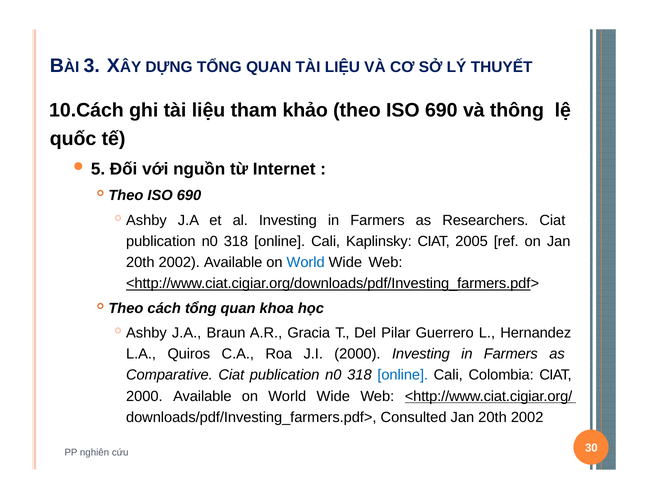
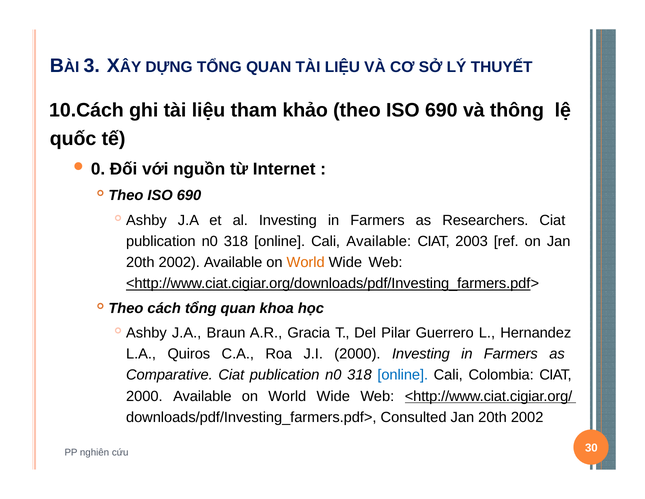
5: 5 -> 0
Cali Kaplinsky: Kaplinsky -> Available
2005: 2005 -> 2003
World at (306, 262) colour: blue -> orange
